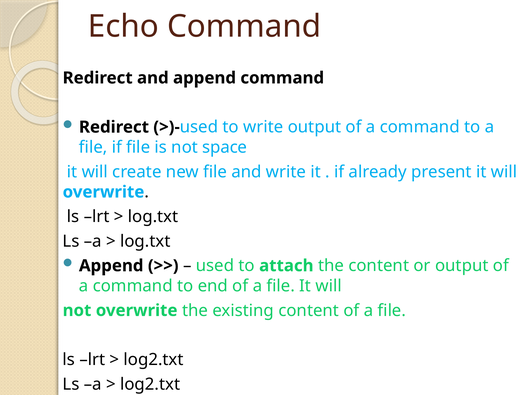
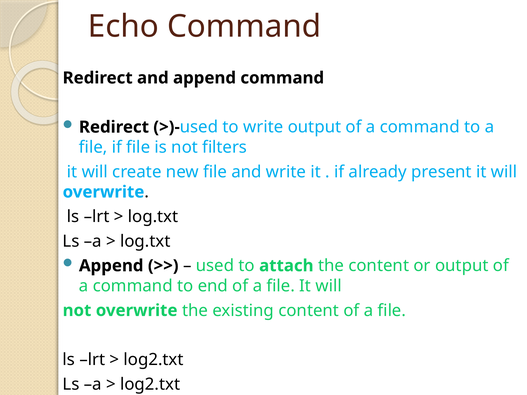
space: space -> filters
